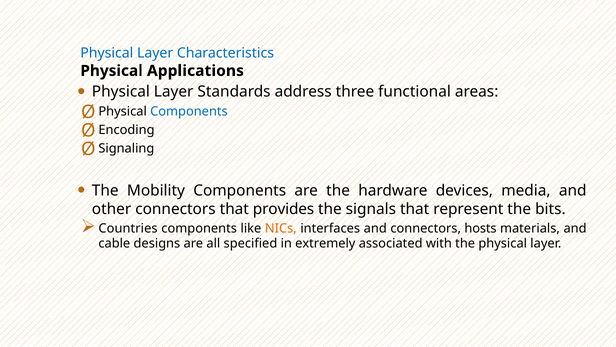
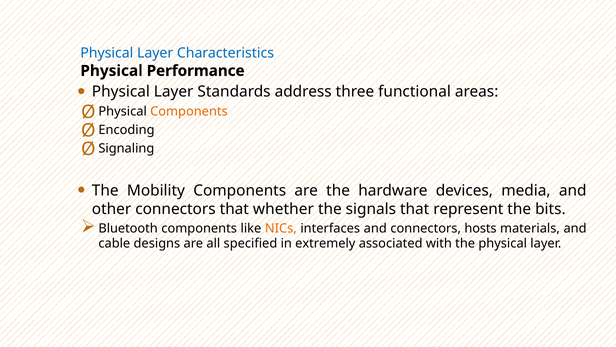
Applications: Applications -> Performance
Components at (189, 111) colour: blue -> orange
provides: provides -> whether
Countries: Countries -> Bluetooth
